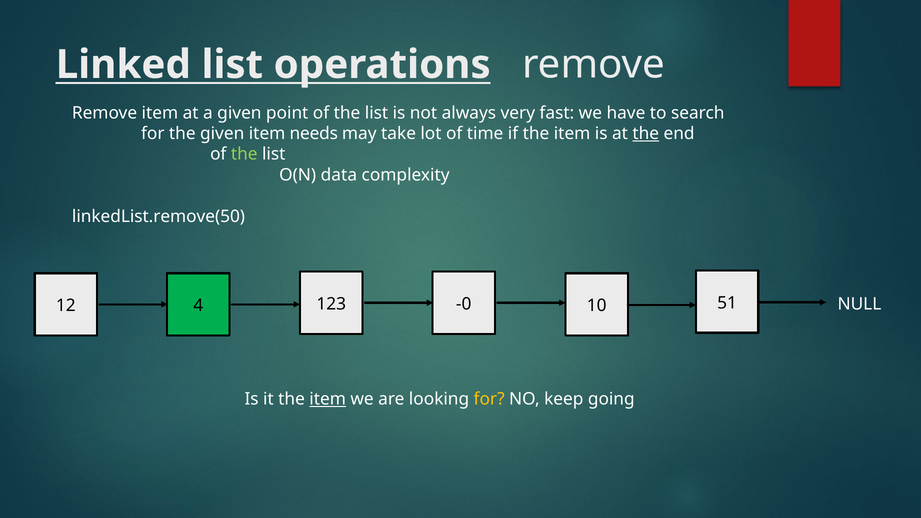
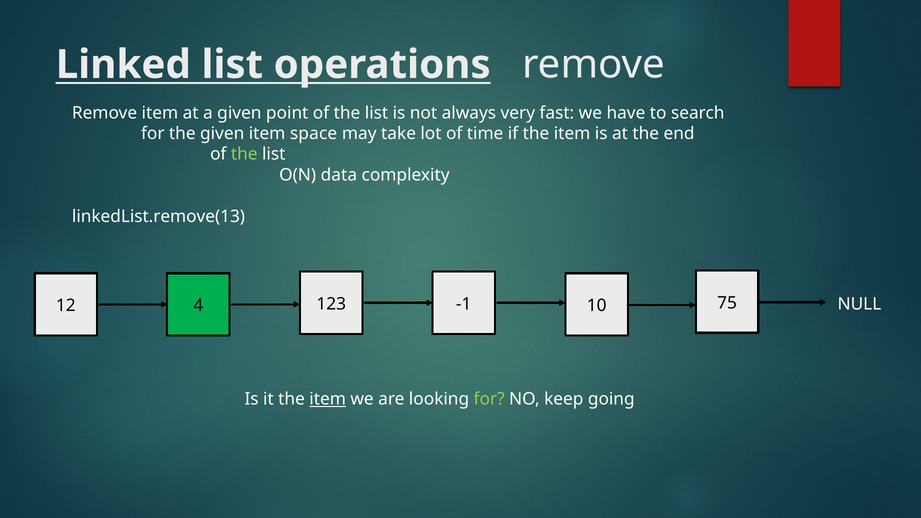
needs: needs -> space
the at (646, 134) underline: present -> none
linkedList.remove(50: linkedList.remove(50 -> linkedList.remove(13
-0: -0 -> -1
51: 51 -> 75
for at (489, 399) colour: yellow -> light green
